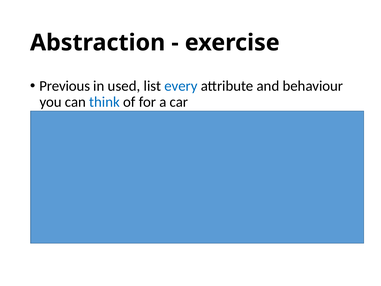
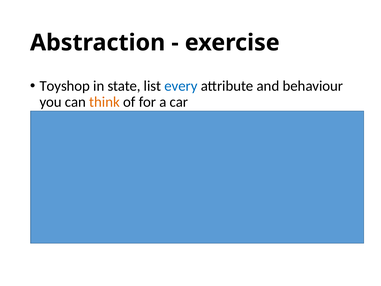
Previous at (65, 86): Previous -> Toyshop
used: used -> state
think colour: blue -> orange
